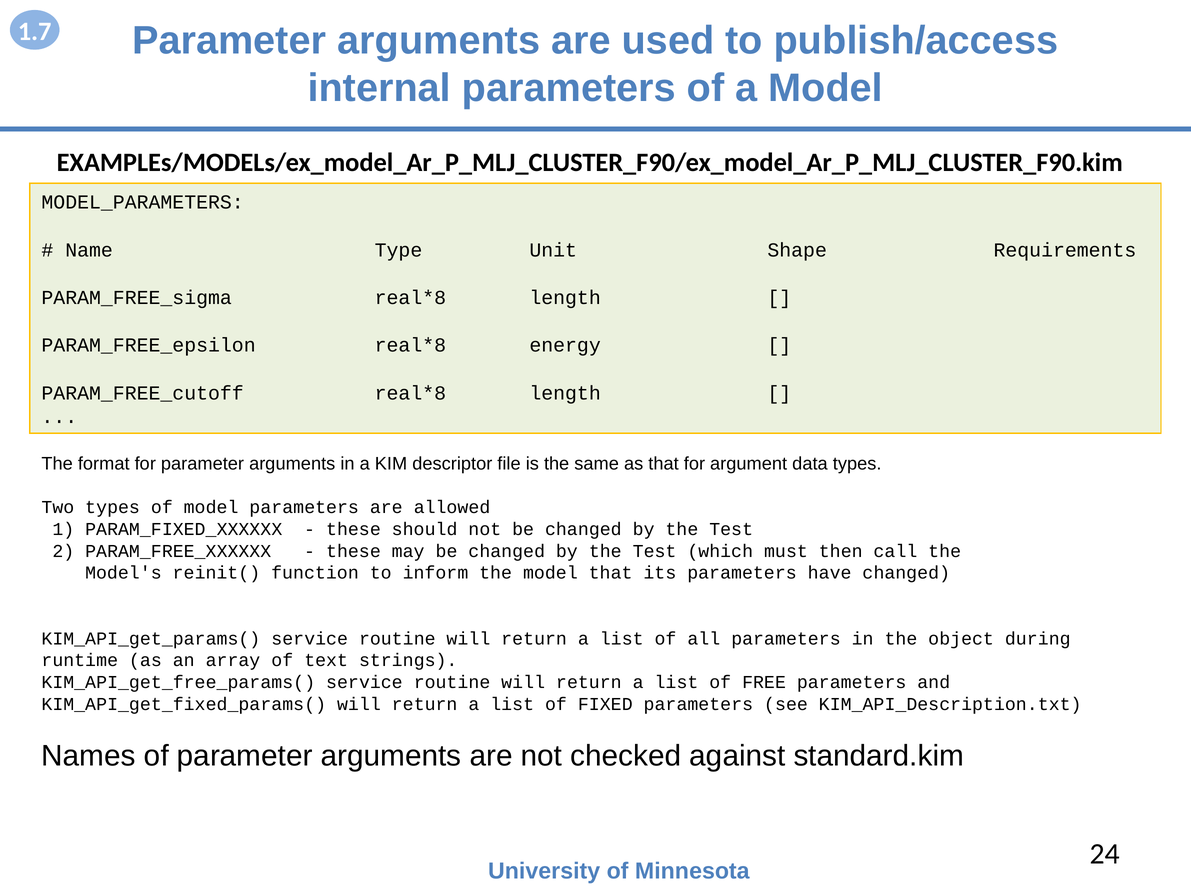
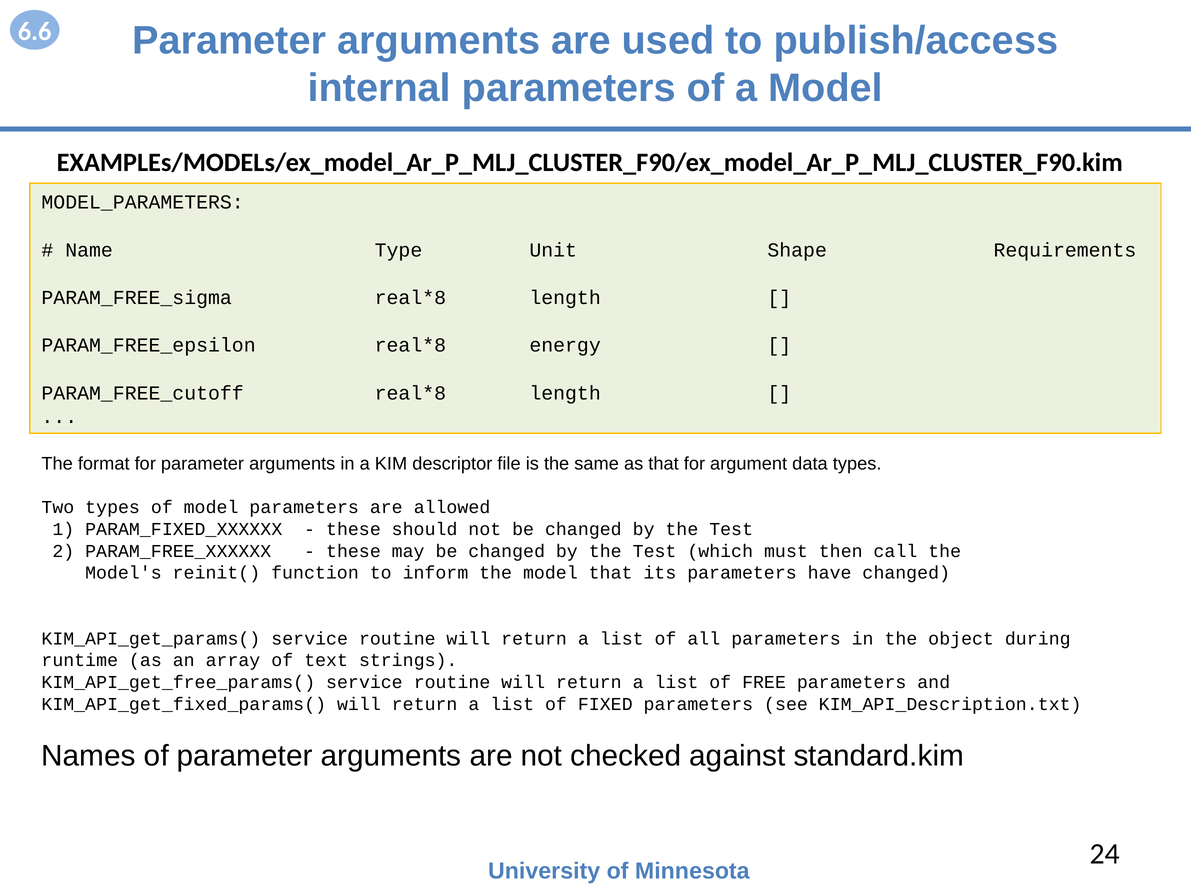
1.7: 1.7 -> 6.6
